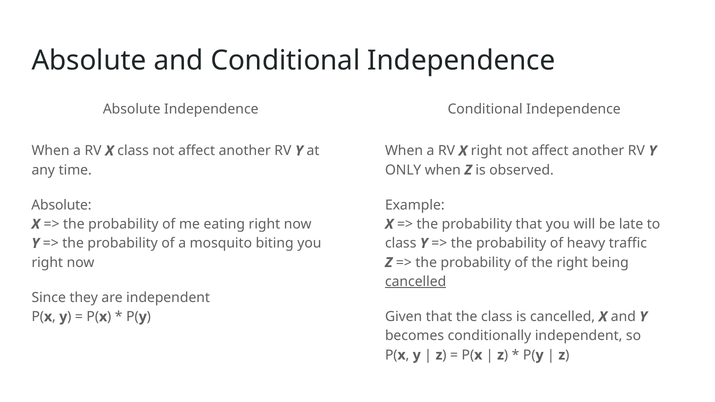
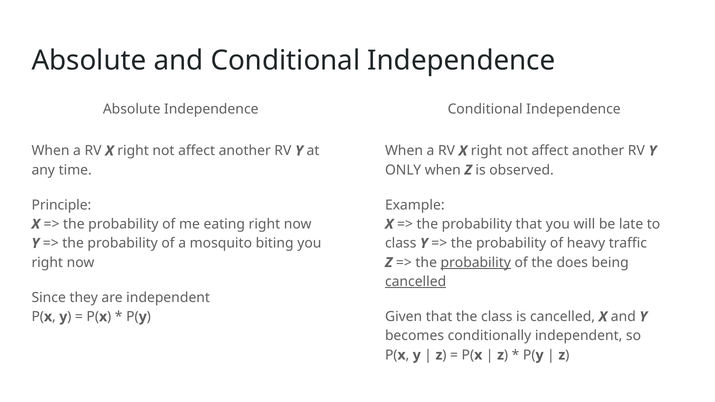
class at (133, 151): class -> right
Absolute at (61, 205): Absolute -> Principle
probability at (476, 263) underline: none -> present
the right: right -> does
